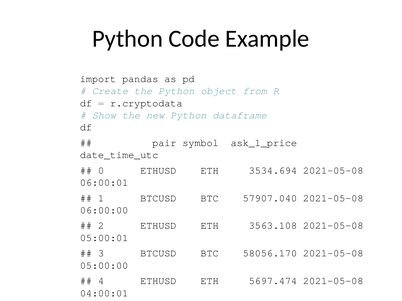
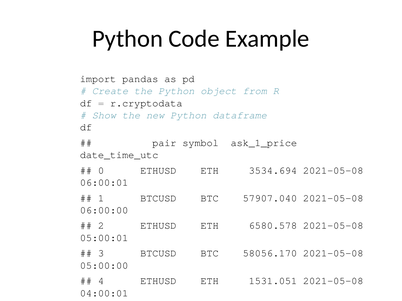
3563.108: 3563.108 -> 6580.578
5697.474: 5697.474 -> 1531.051
